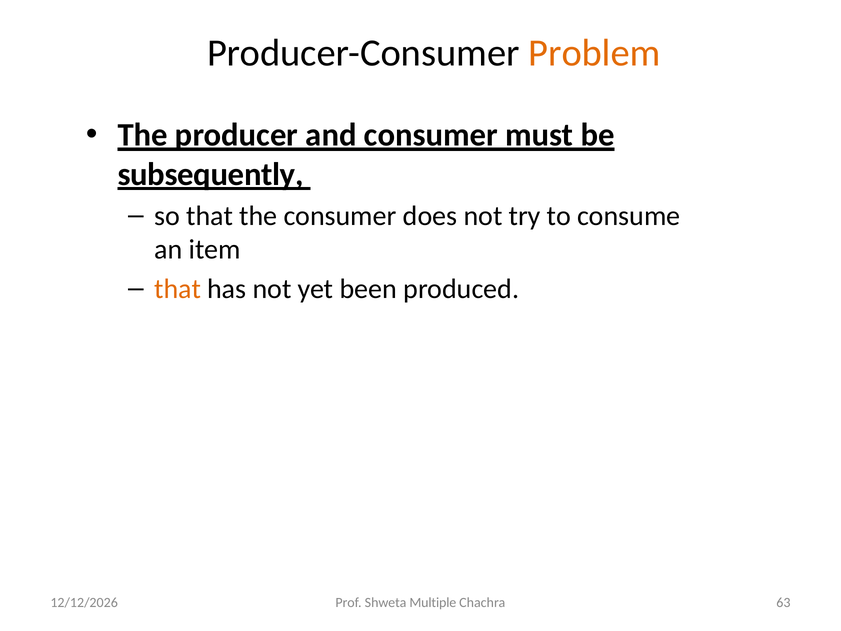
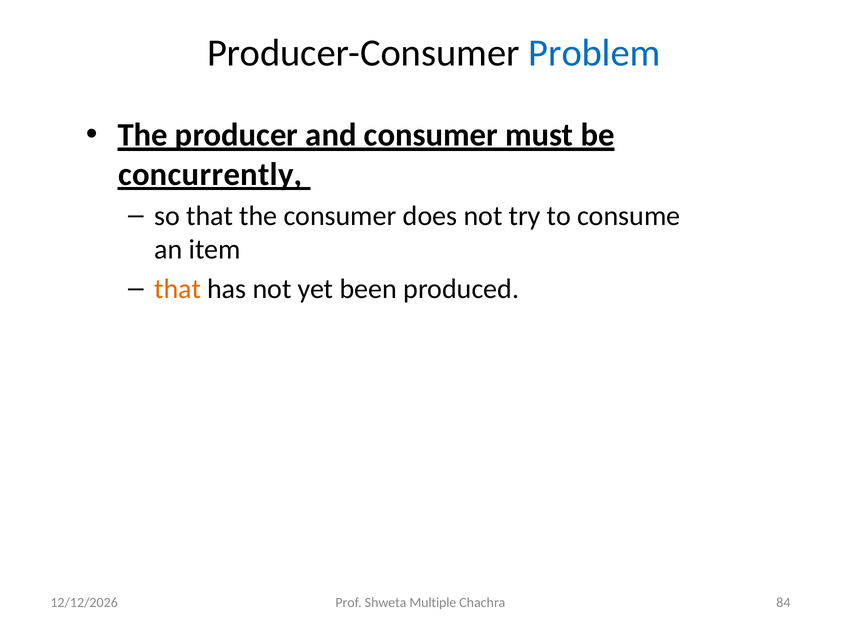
Problem colour: orange -> blue
subsequently: subsequently -> concurrently
63: 63 -> 84
